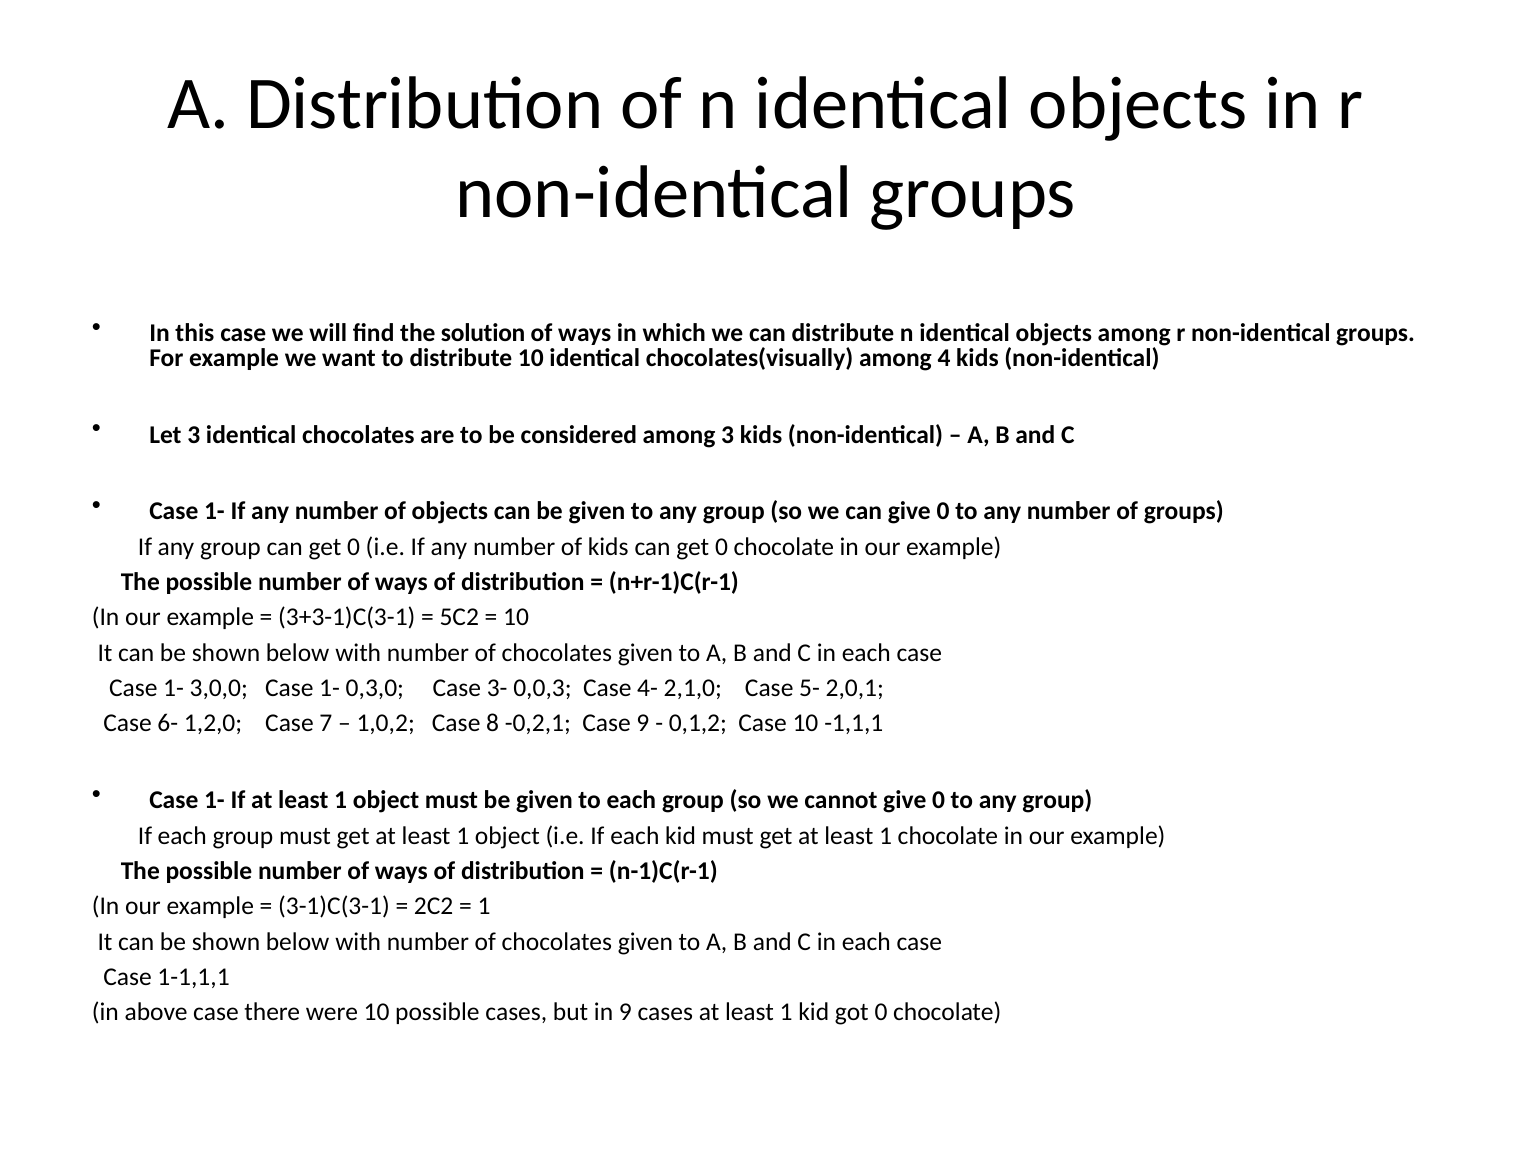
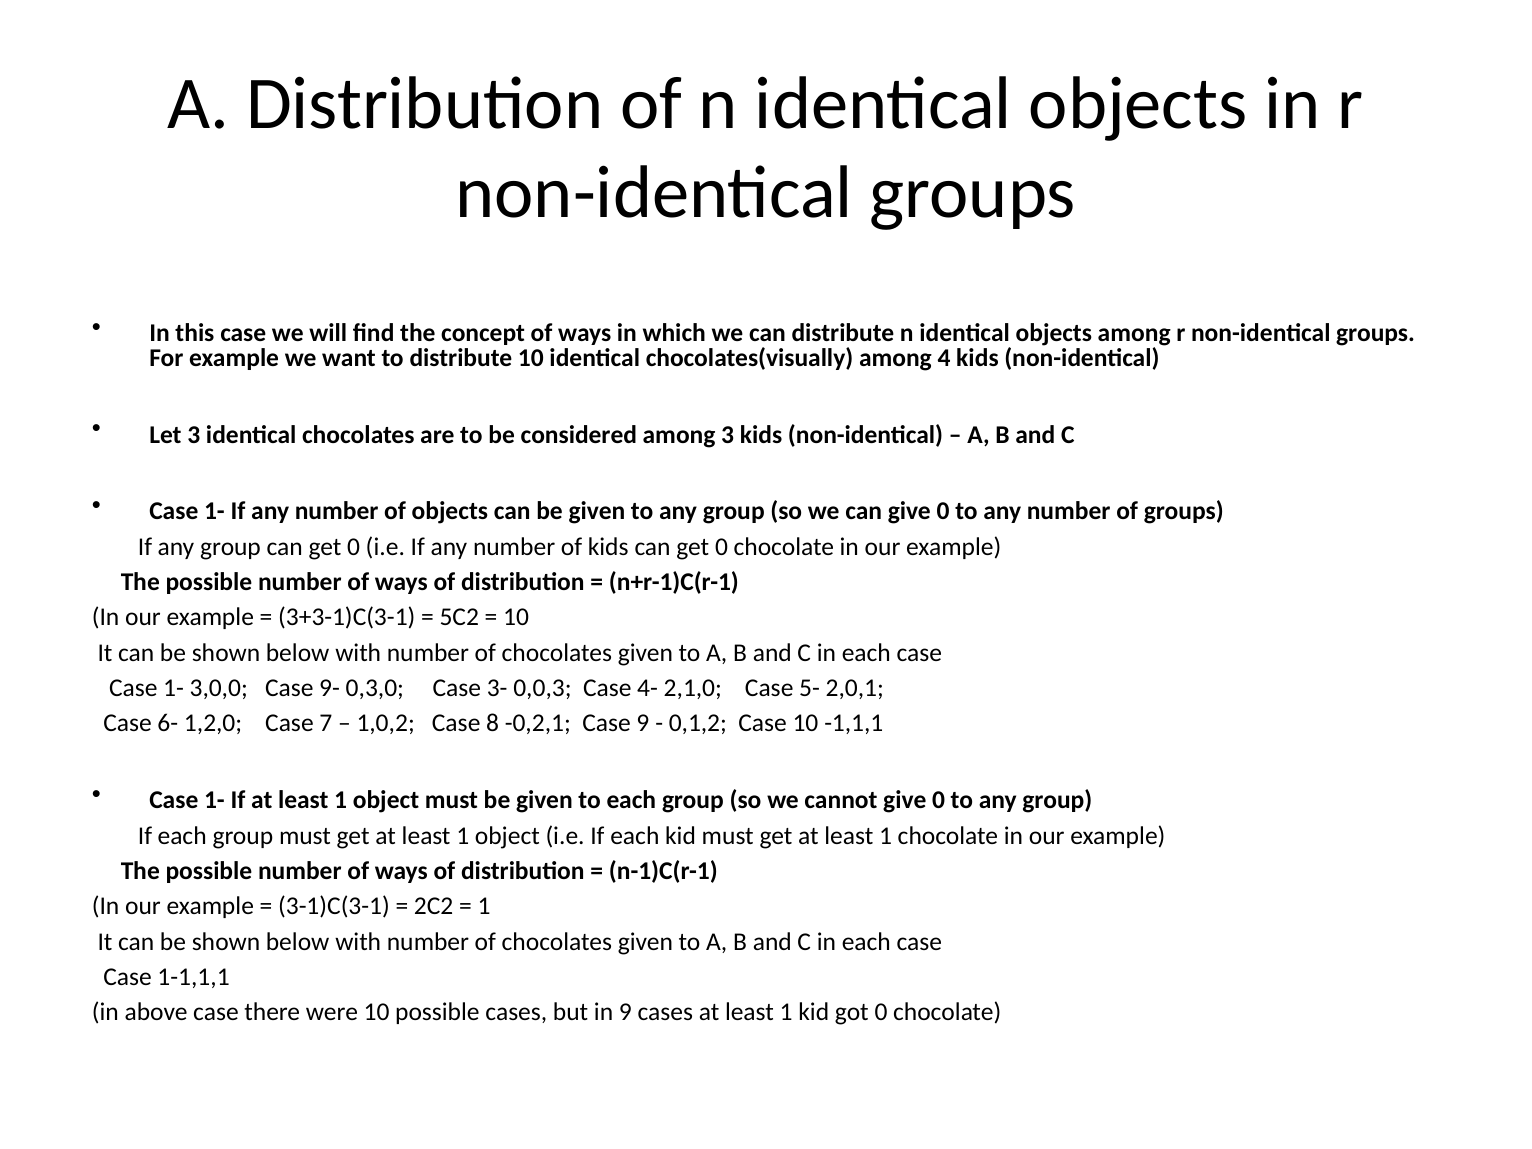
solution: solution -> concept
3,0,0 Case 1-: 1- -> 9-
